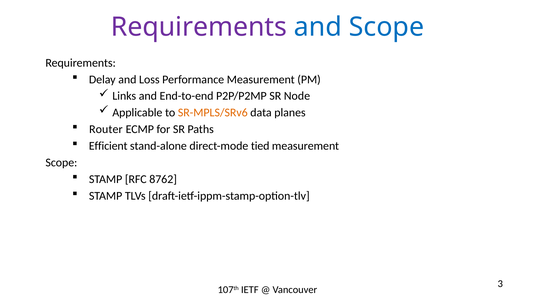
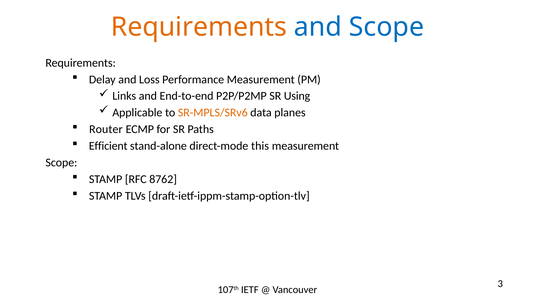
Requirements at (199, 27) colour: purple -> orange
Node: Node -> Using
tied: tied -> this
